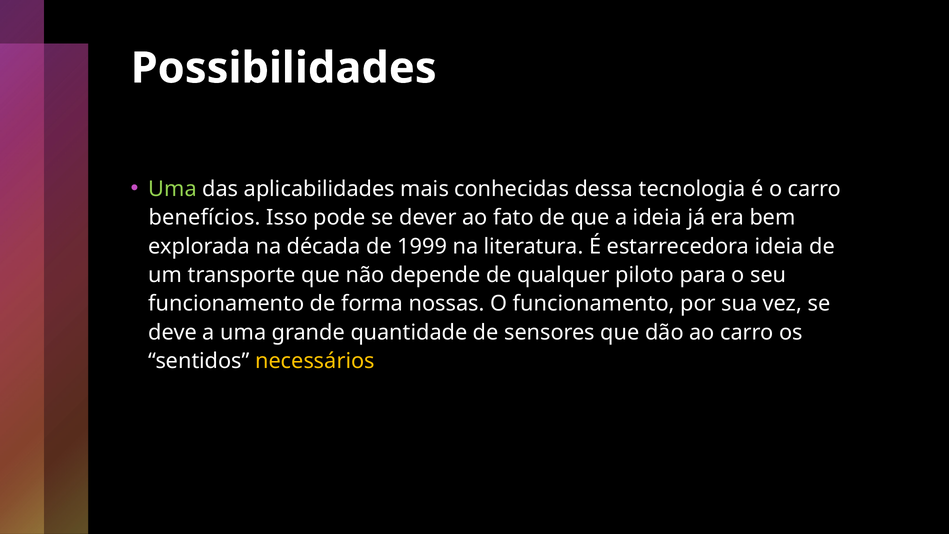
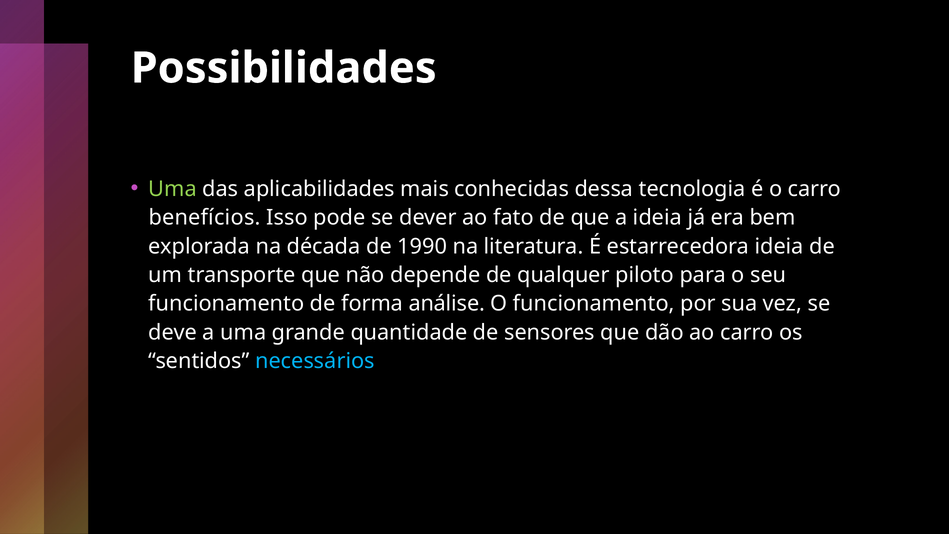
1999: 1999 -> 1990
nossas: nossas -> análise
necessários colour: yellow -> light blue
